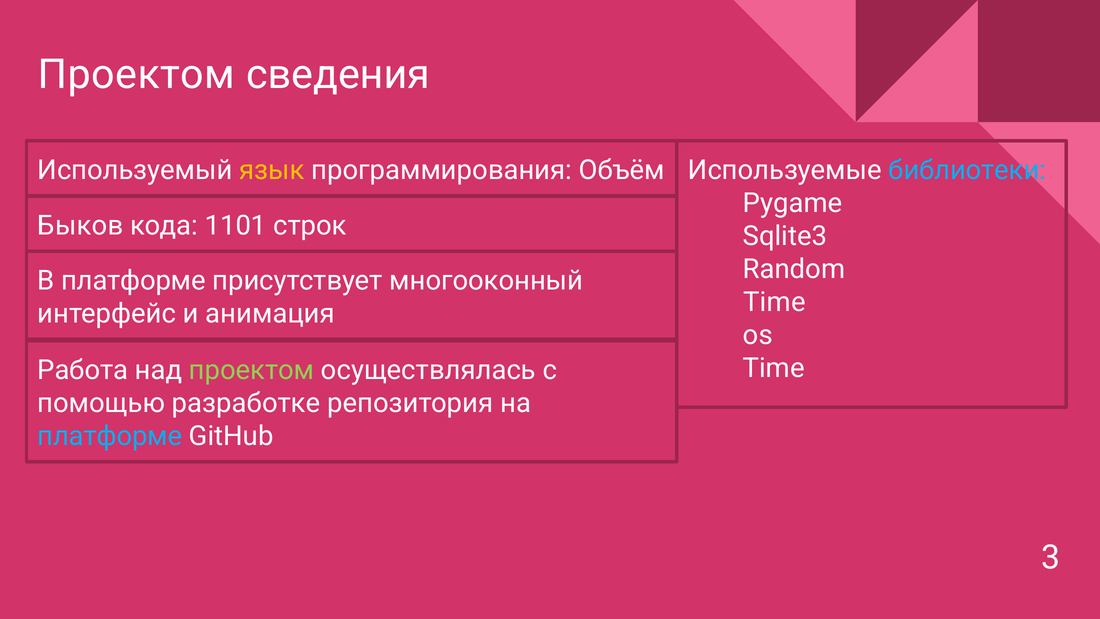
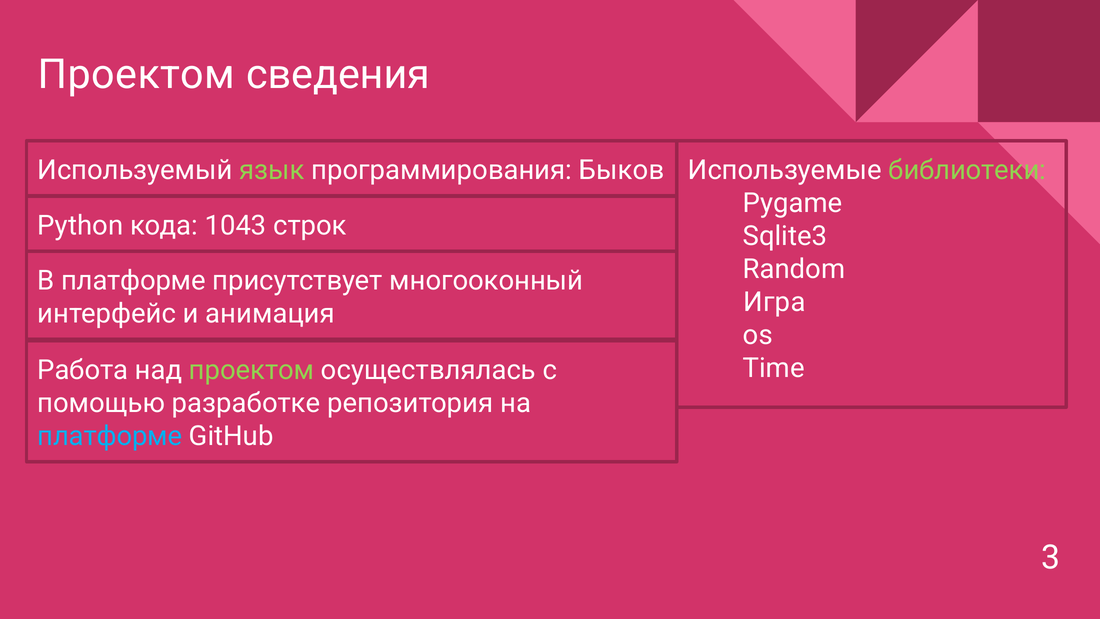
язык colour: yellow -> light green
Объём: Объём -> Быков
библиотеки colour: light blue -> light green
Быков: Быков -> Python
1101: 1101 -> 1043
Time at (774, 302): Time -> Игра
